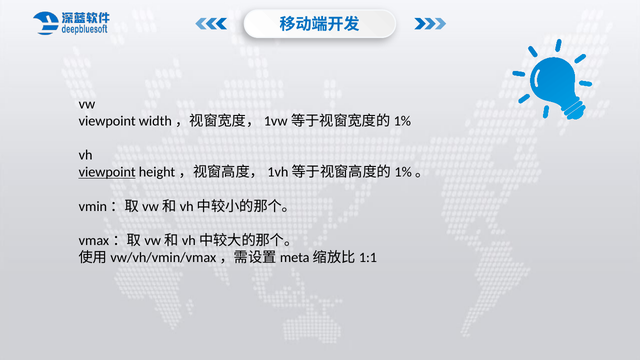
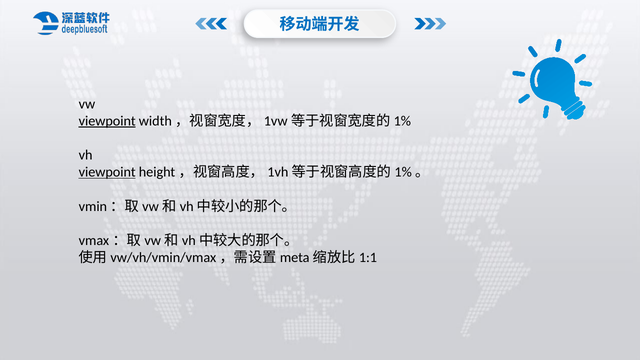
viewpoint at (107, 121) underline: none -> present
